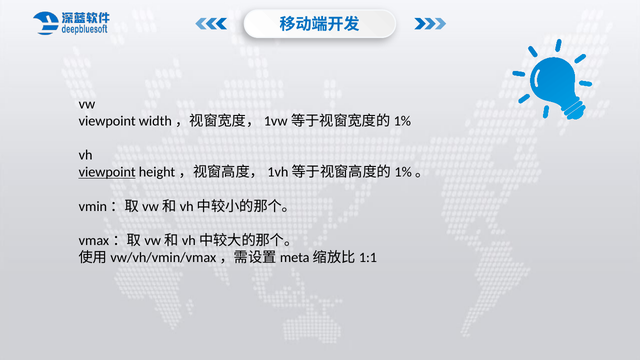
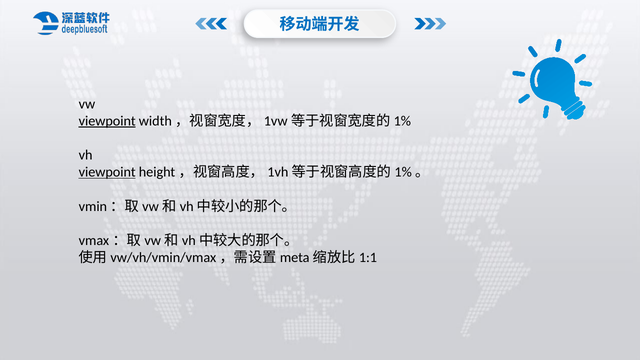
viewpoint at (107, 121) underline: none -> present
